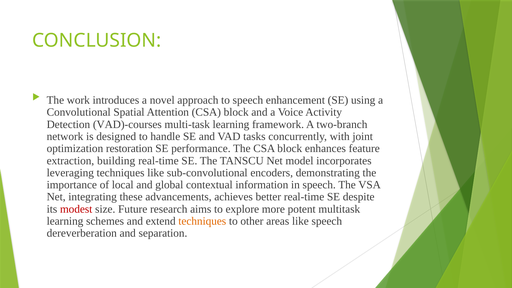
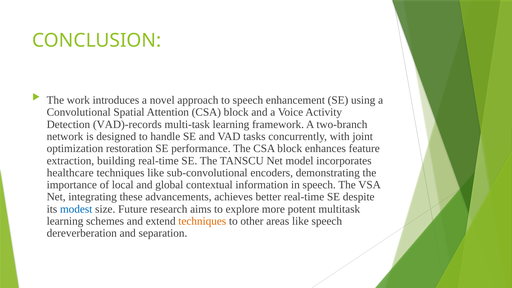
VAD)-courses: VAD)-courses -> VAD)-records
leveraging: leveraging -> healthcare
modest colour: red -> blue
